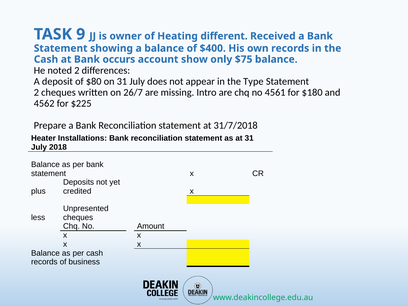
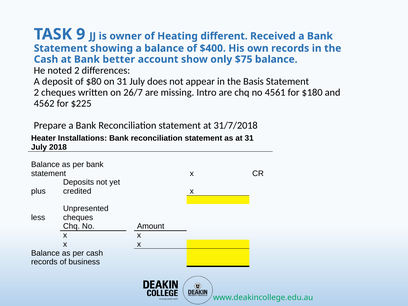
occurs: occurs -> better
Type: Type -> Basis
